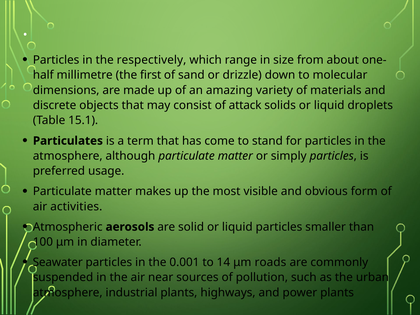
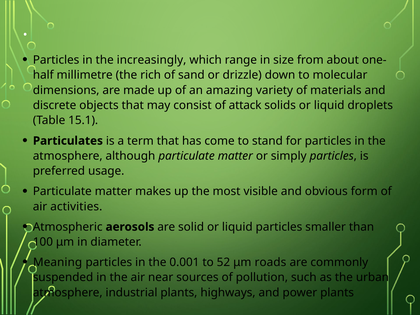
respectively: respectively -> increasingly
first: first -> rich
Seawater: Seawater -> Meaning
14: 14 -> 52
